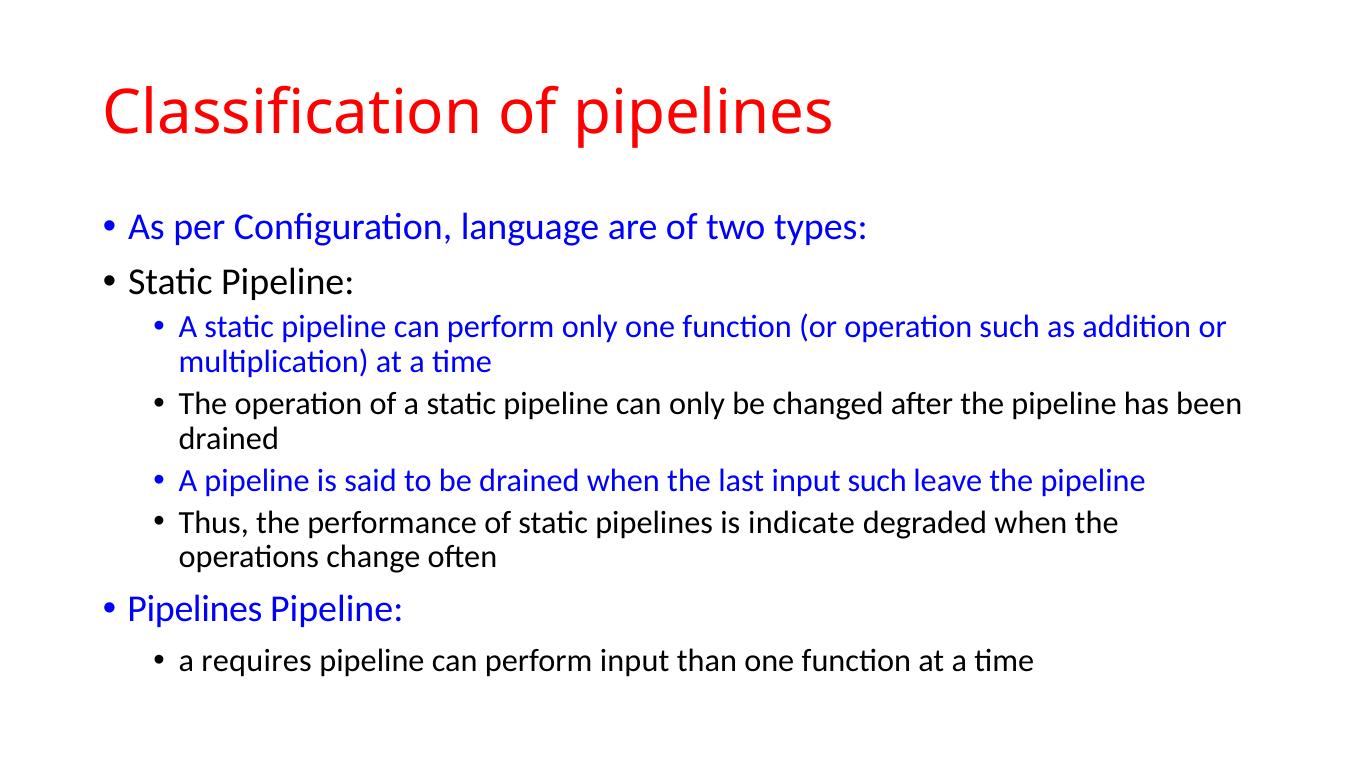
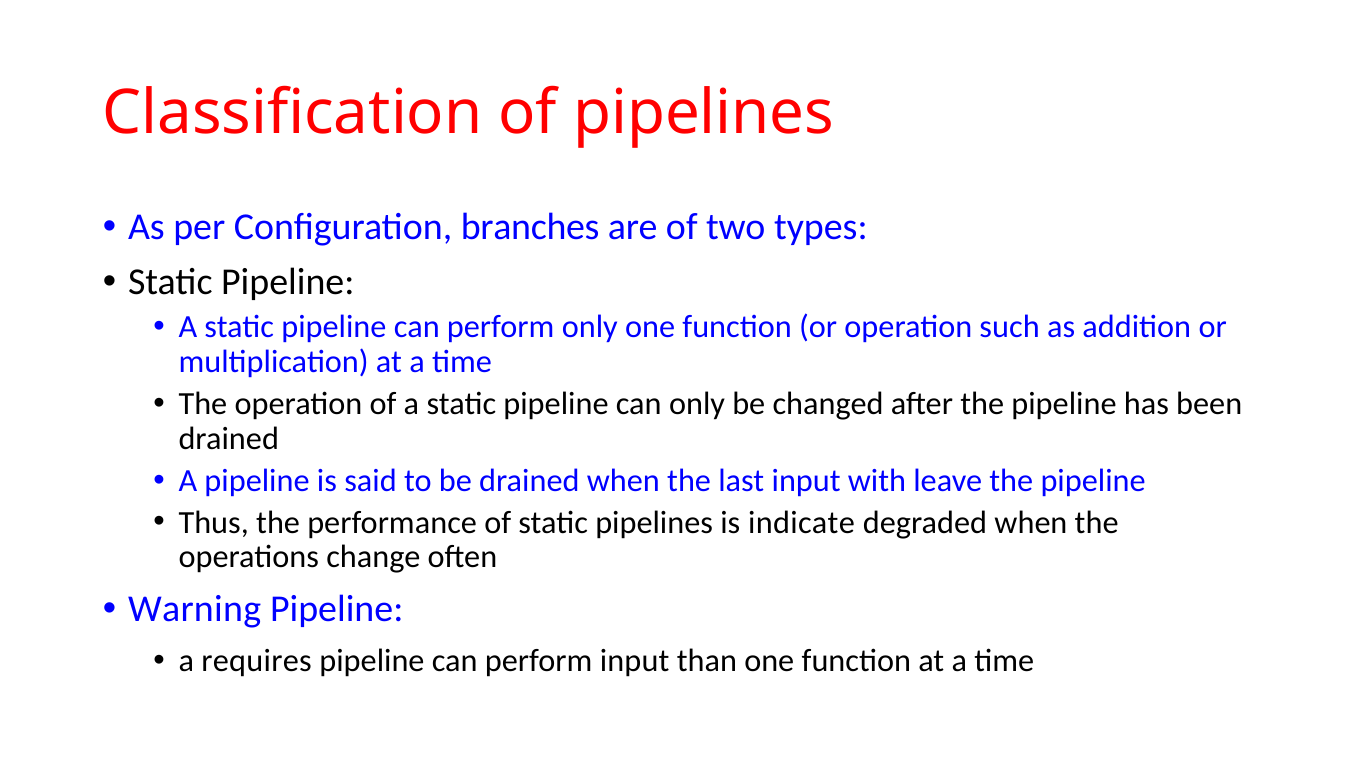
language: language -> branches
input such: such -> with
Pipelines at (195, 609): Pipelines -> Warning
